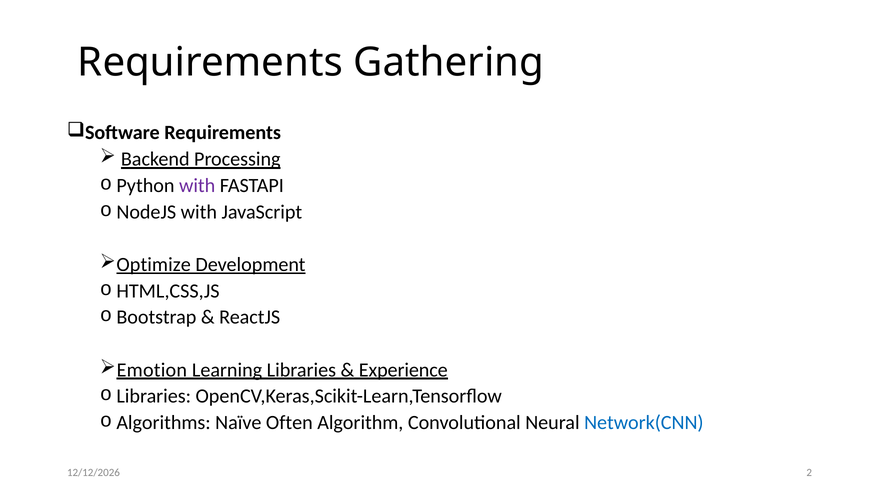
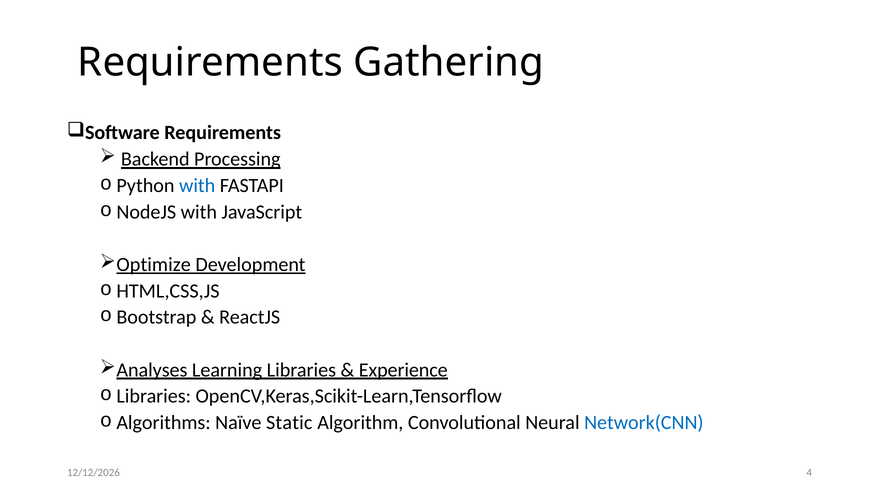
with at (197, 185) colour: purple -> blue
Emotion: Emotion -> Analyses
Often: Often -> Static
2: 2 -> 4
